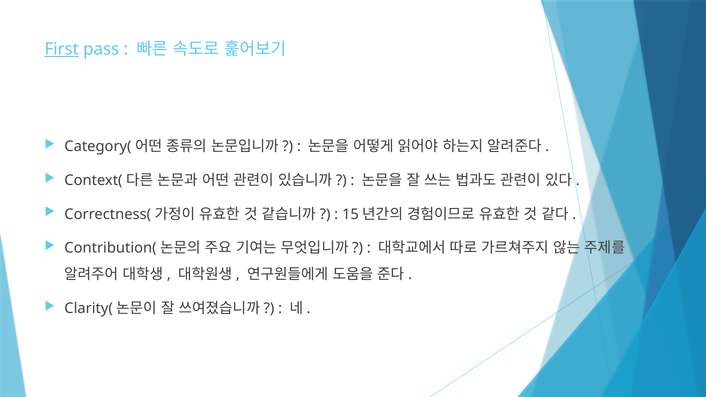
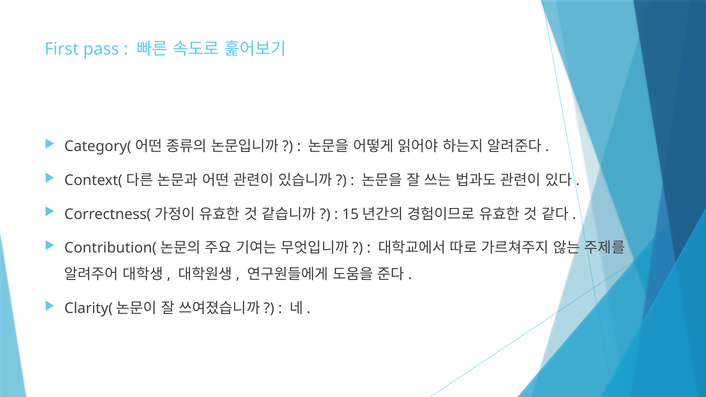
First underline: present -> none
